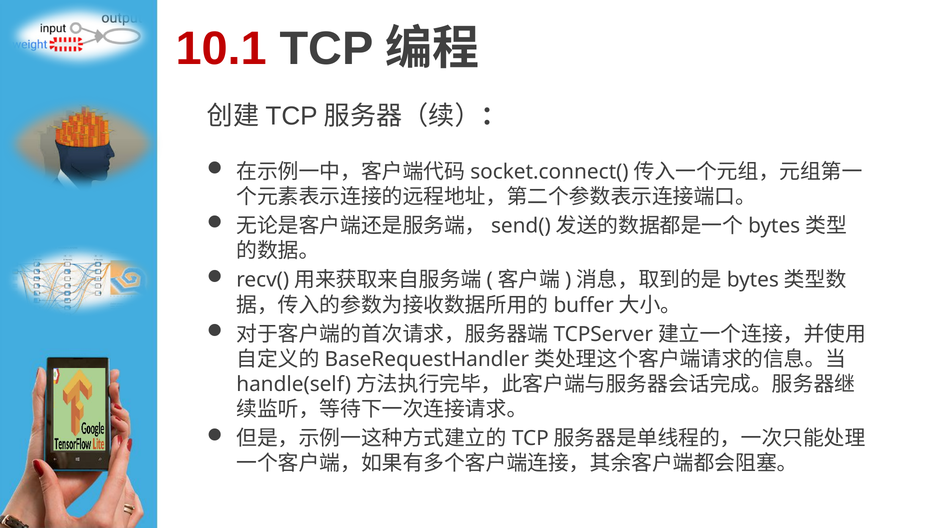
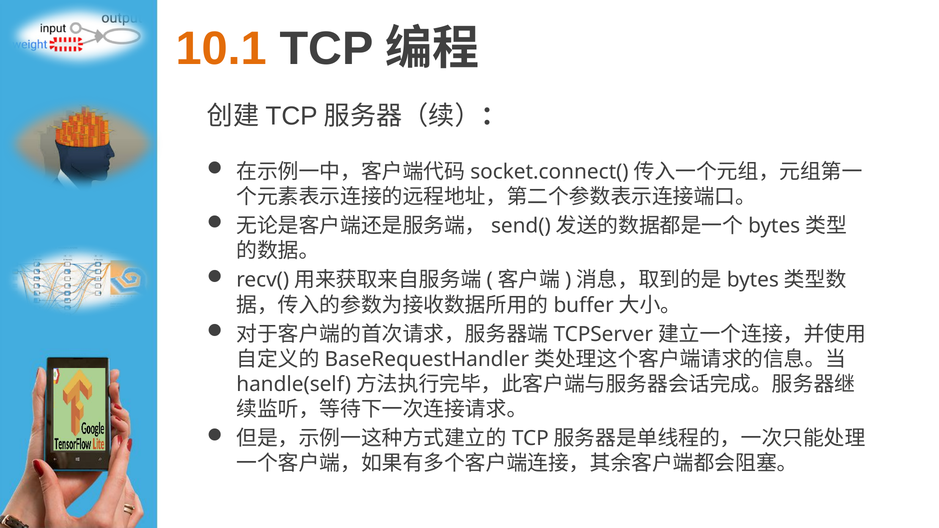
10.1 colour: red -> orange
